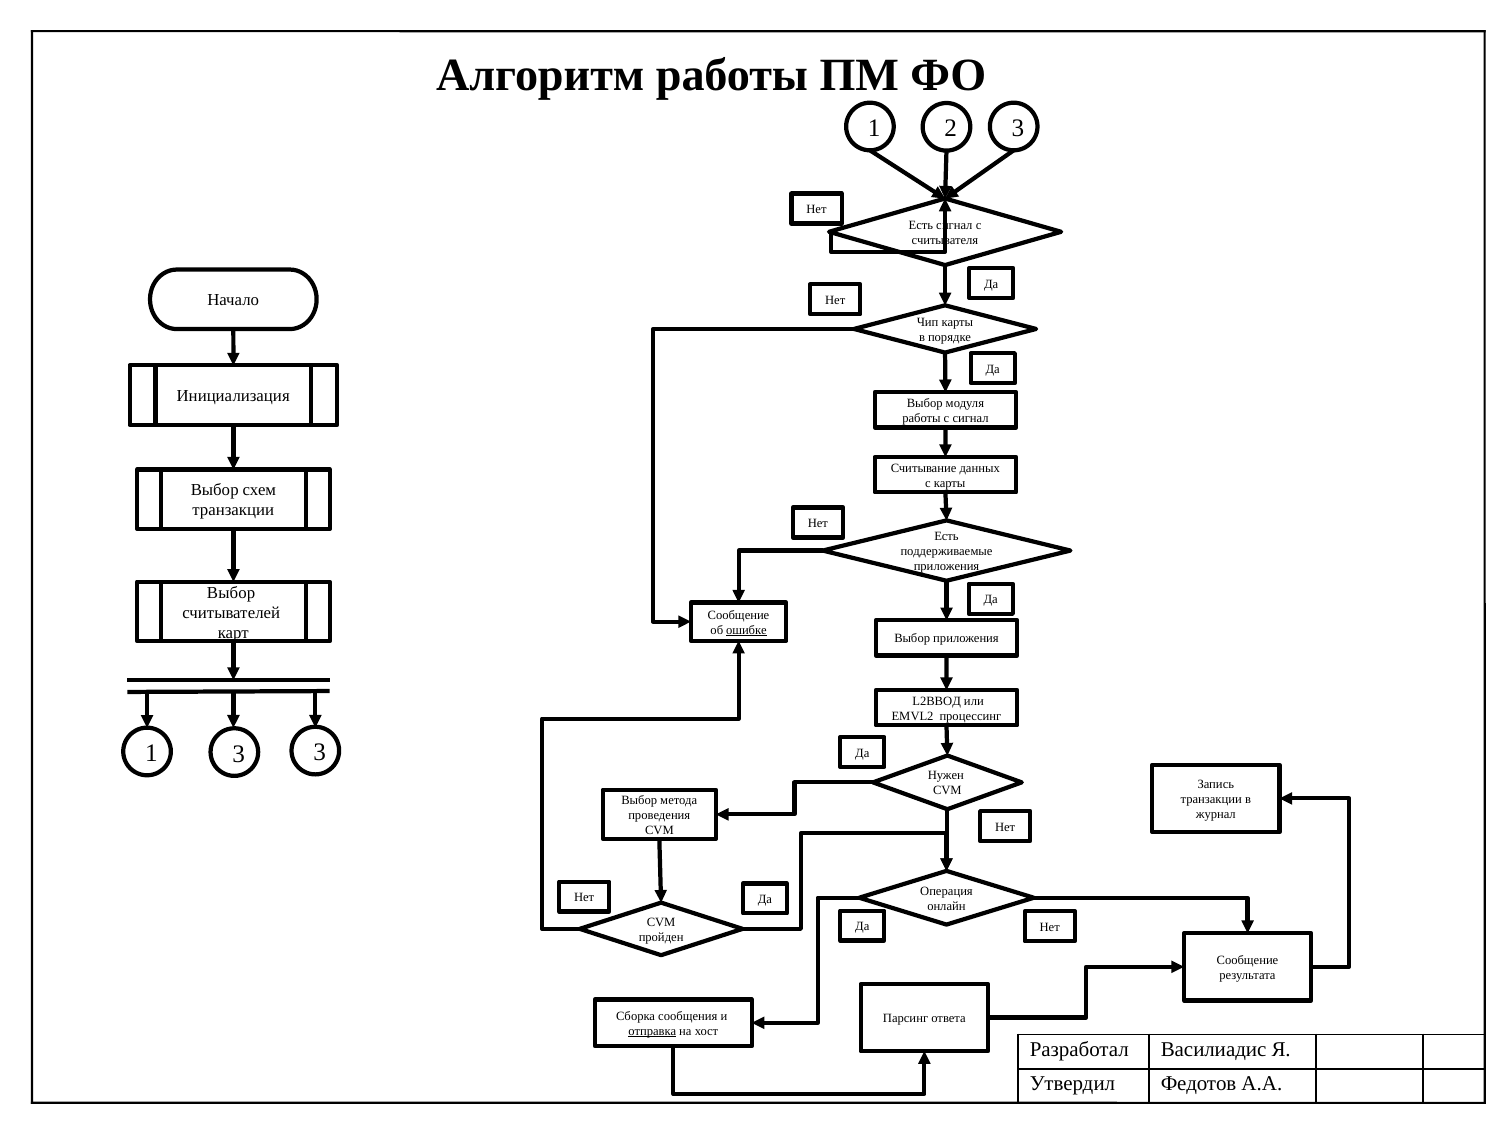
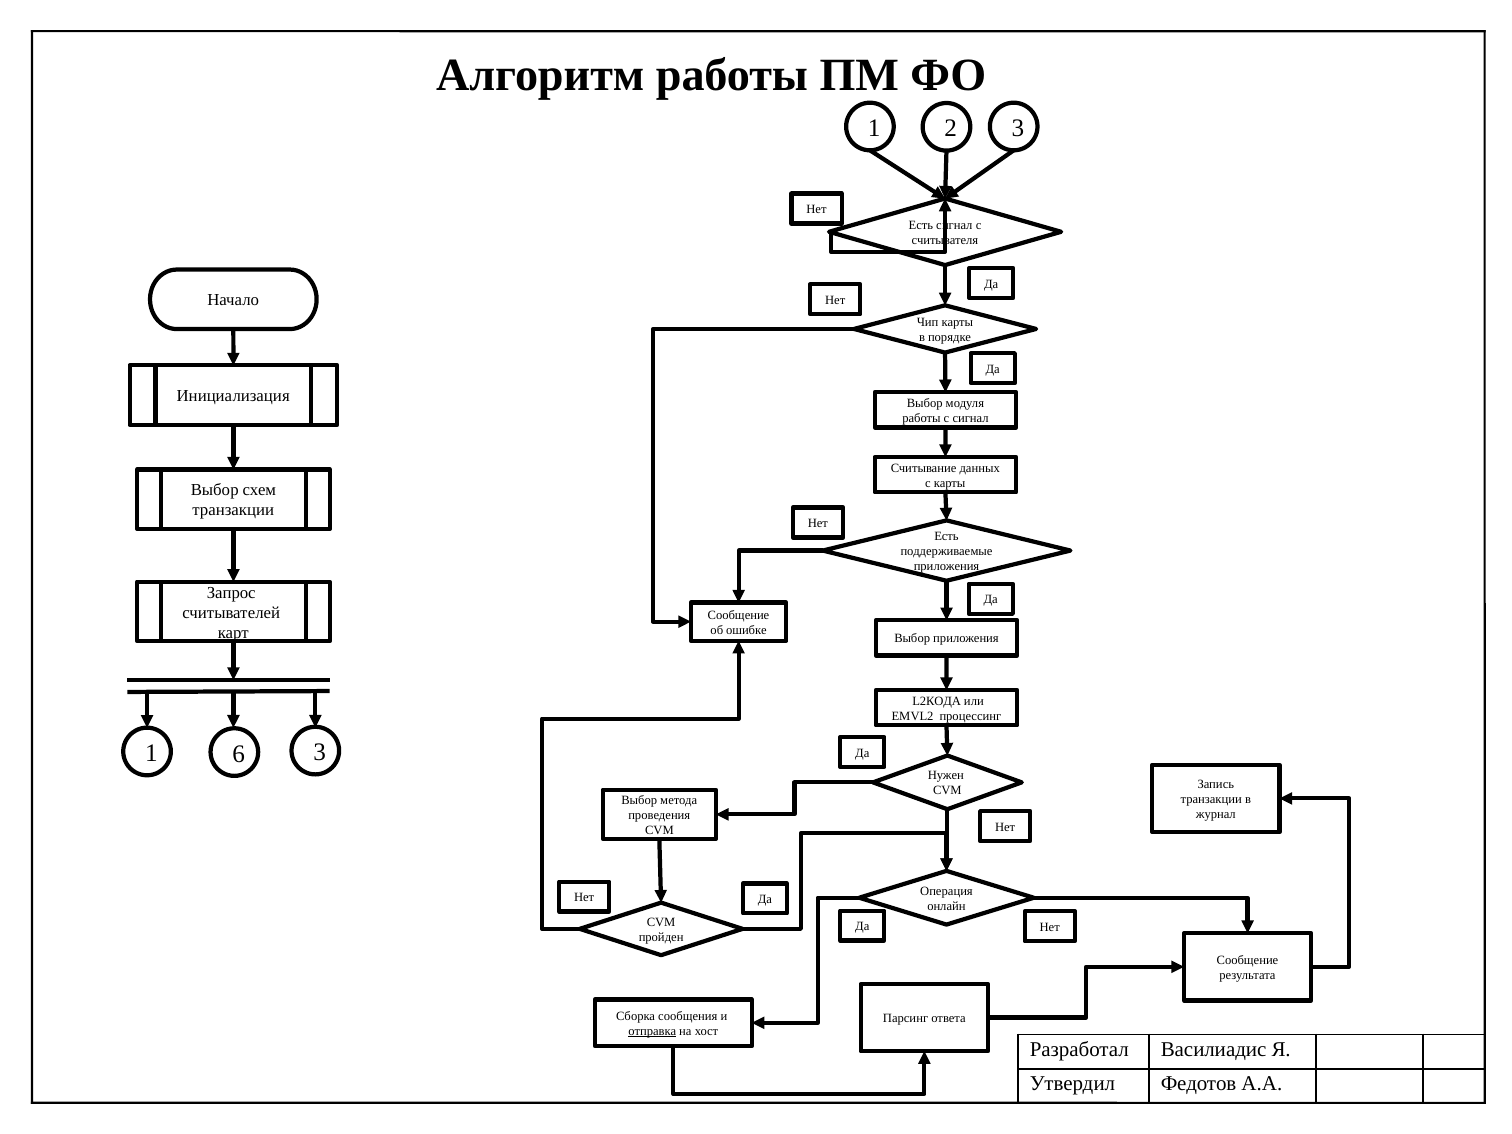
Выбор at (231, 593): Выбор -> Запрос
ошибке underline: present -> none
L2ВВОД: L2ВВОД -> L2КОДА
1 3: 3 -> 6
